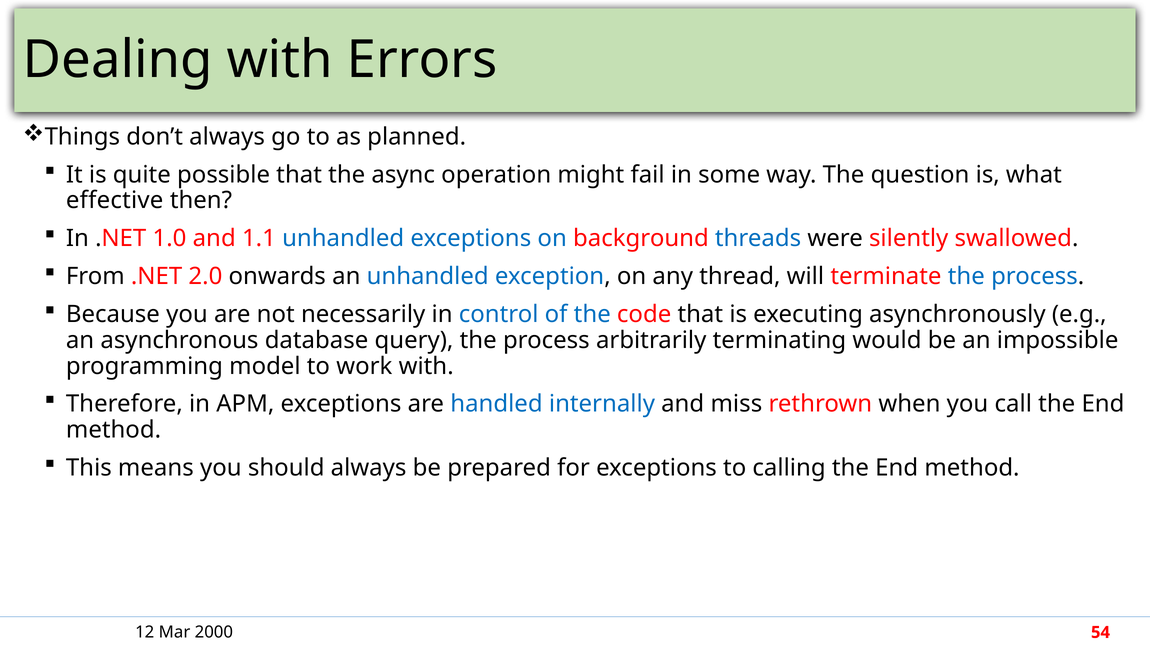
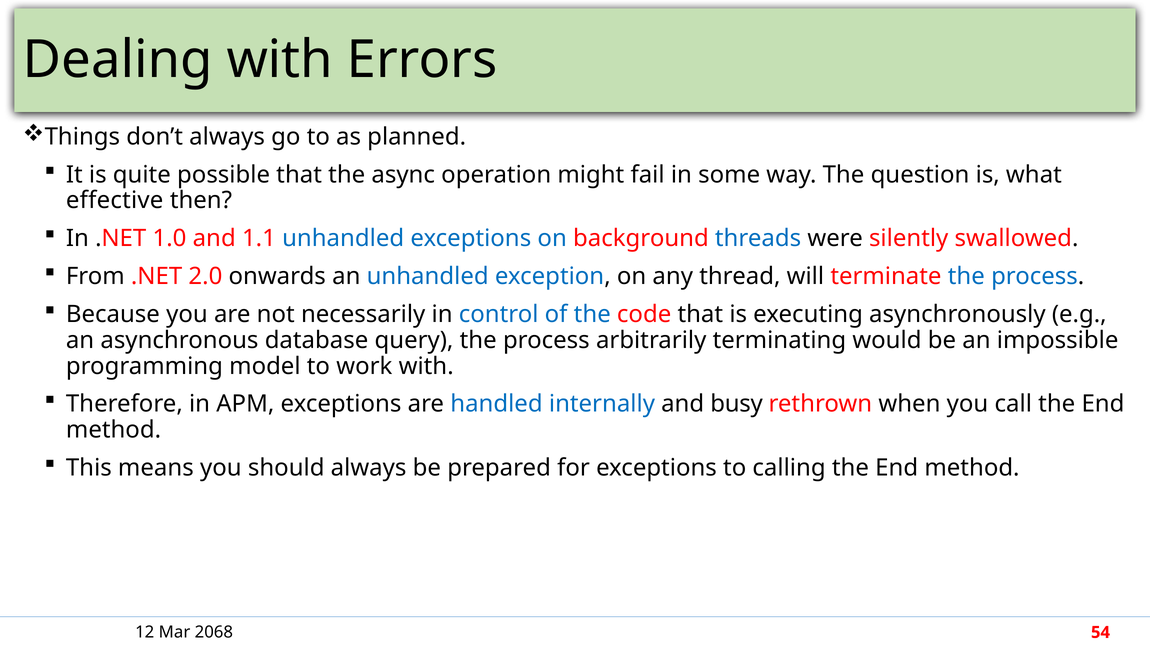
miss: miss -> busy
2000: 2000 -> 2068
